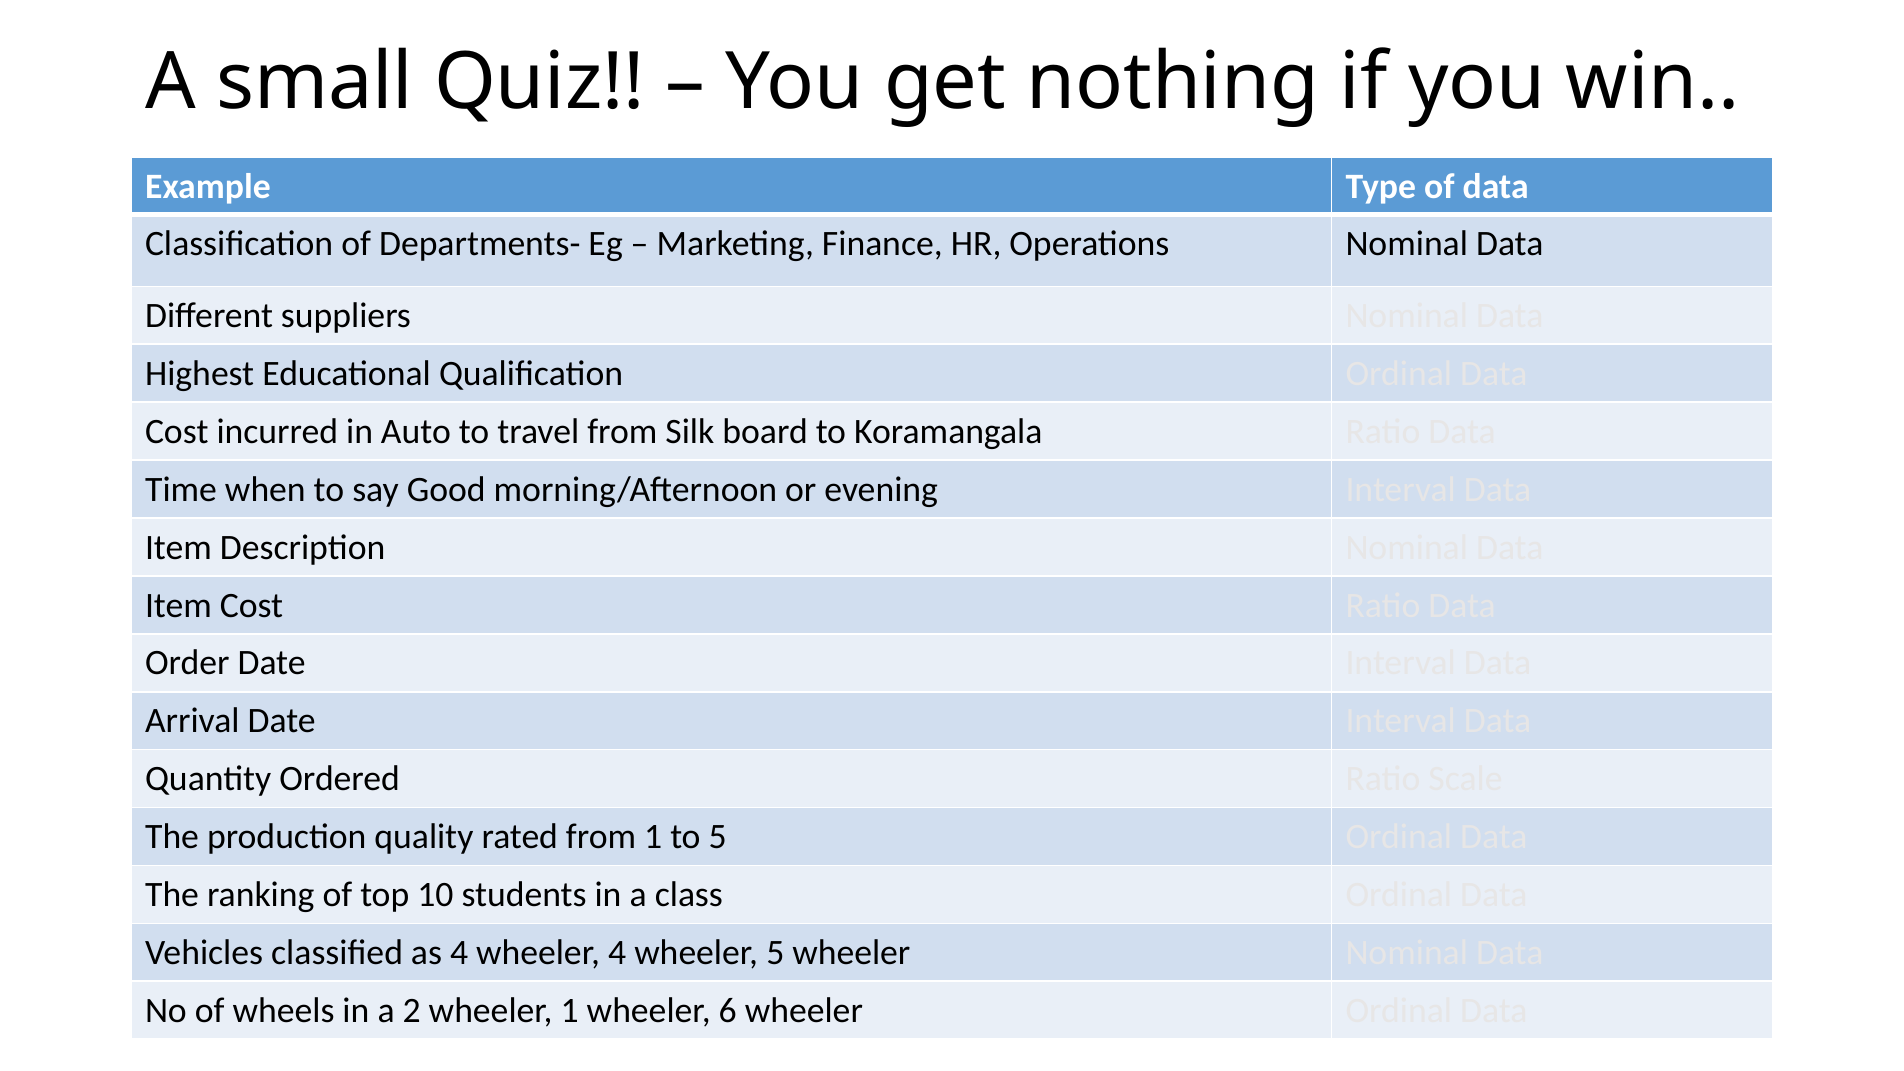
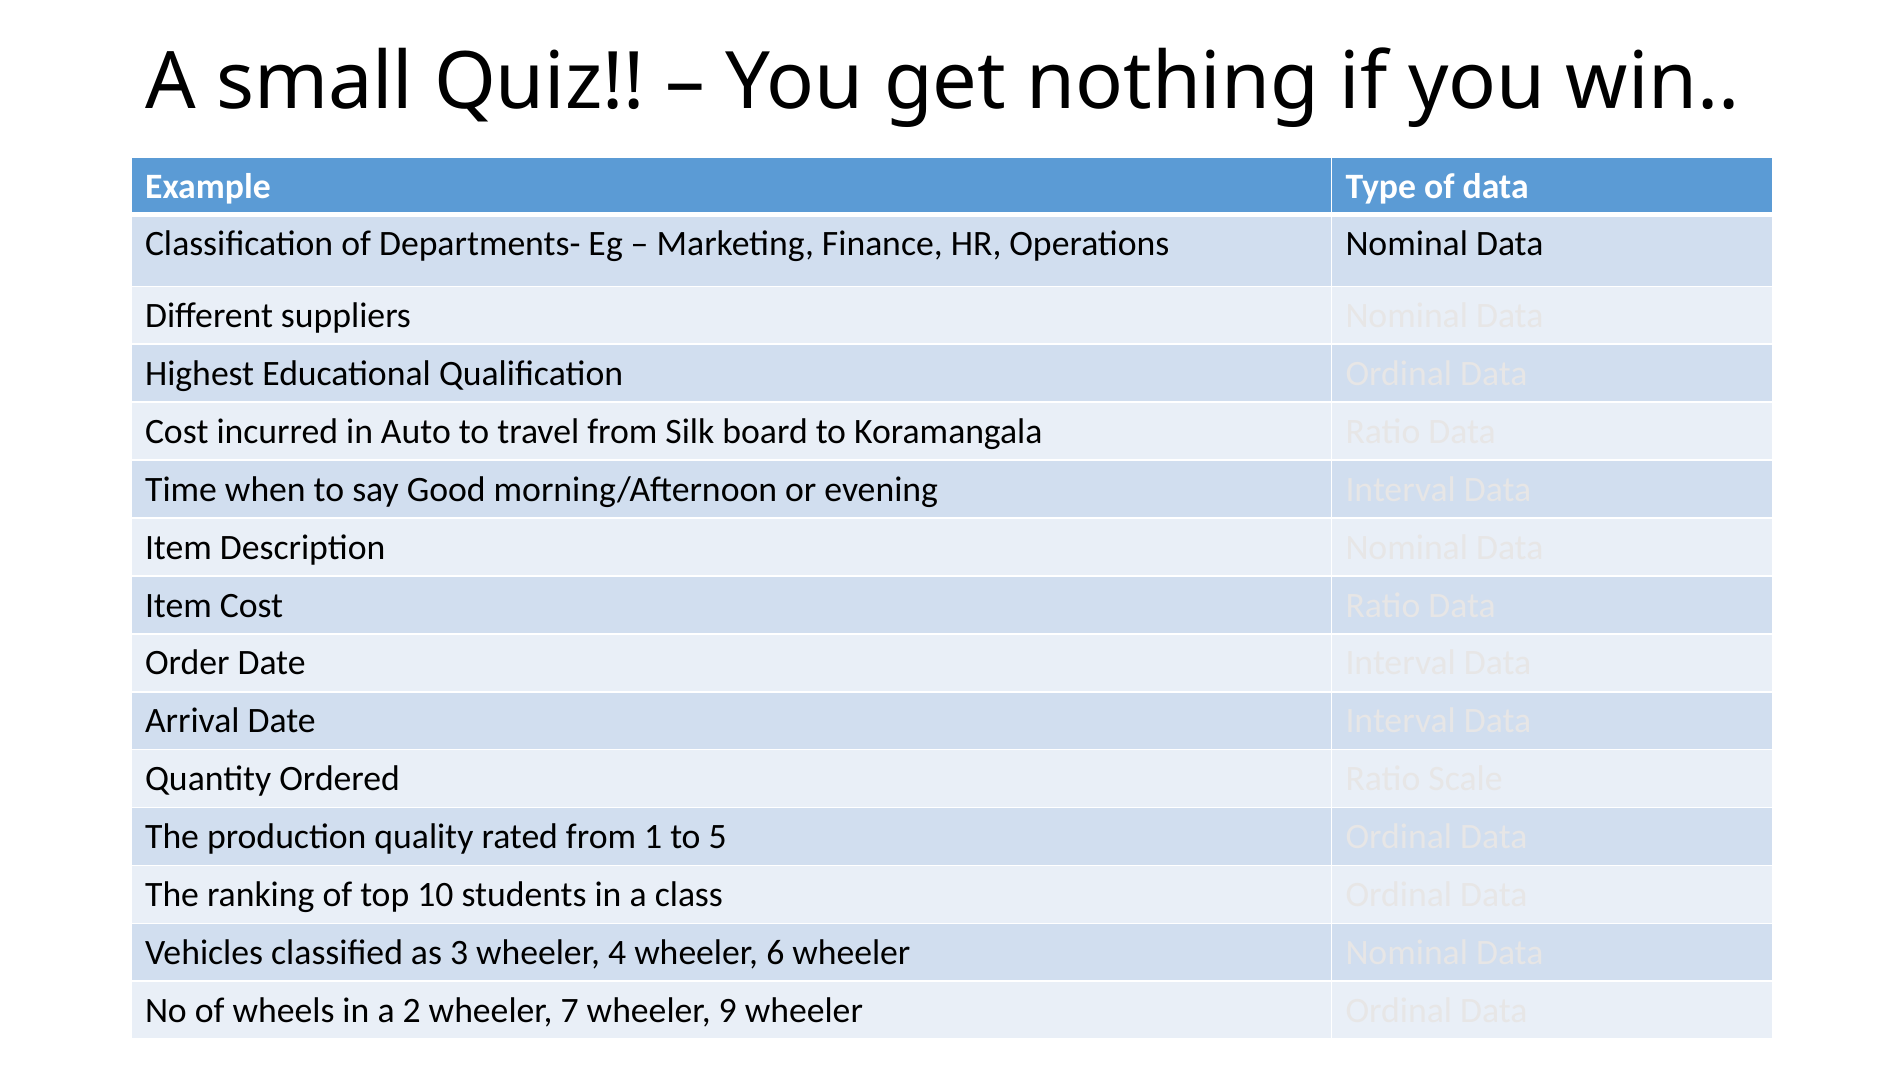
as 4: 4 -> 3
wheeler 5: 5 -> 6
wheeler 1: 1 -> 7
6: 6 -> 9
